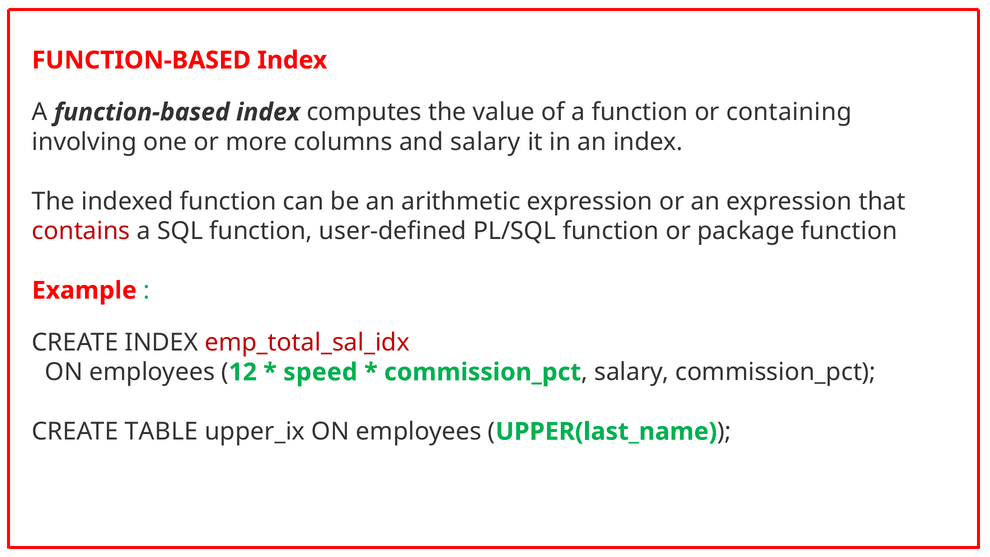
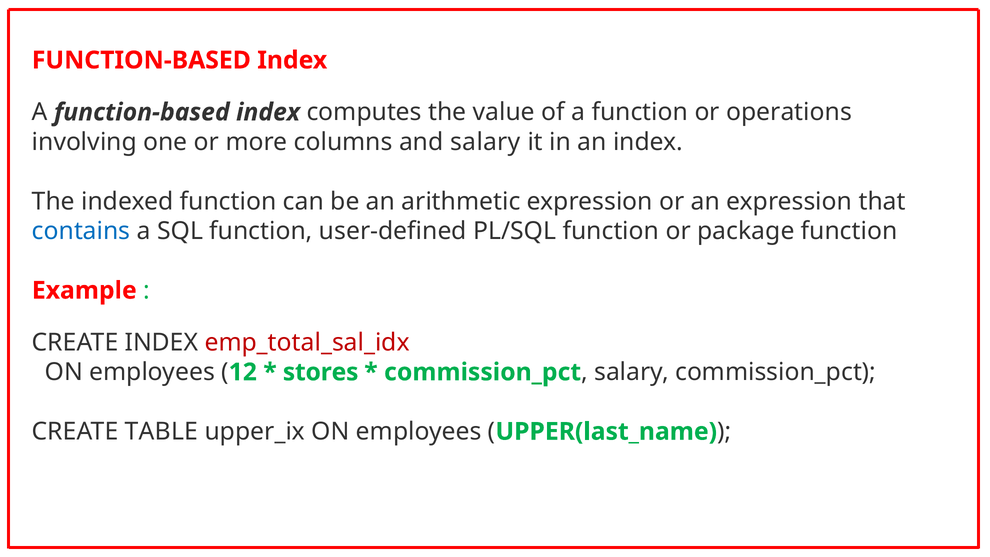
containing: containing -> operations
contains colour: red -> blue
speed: speed -> stores
